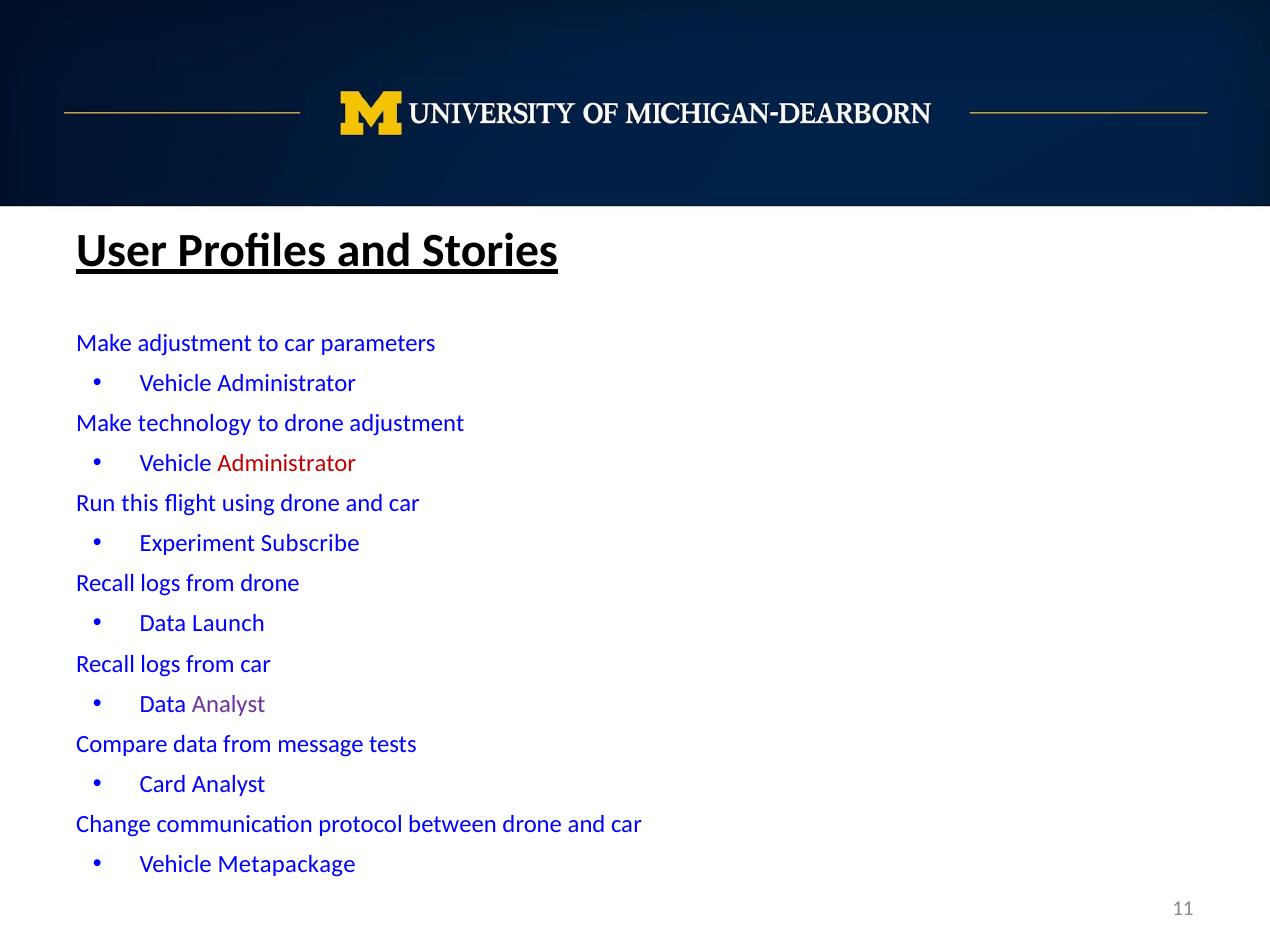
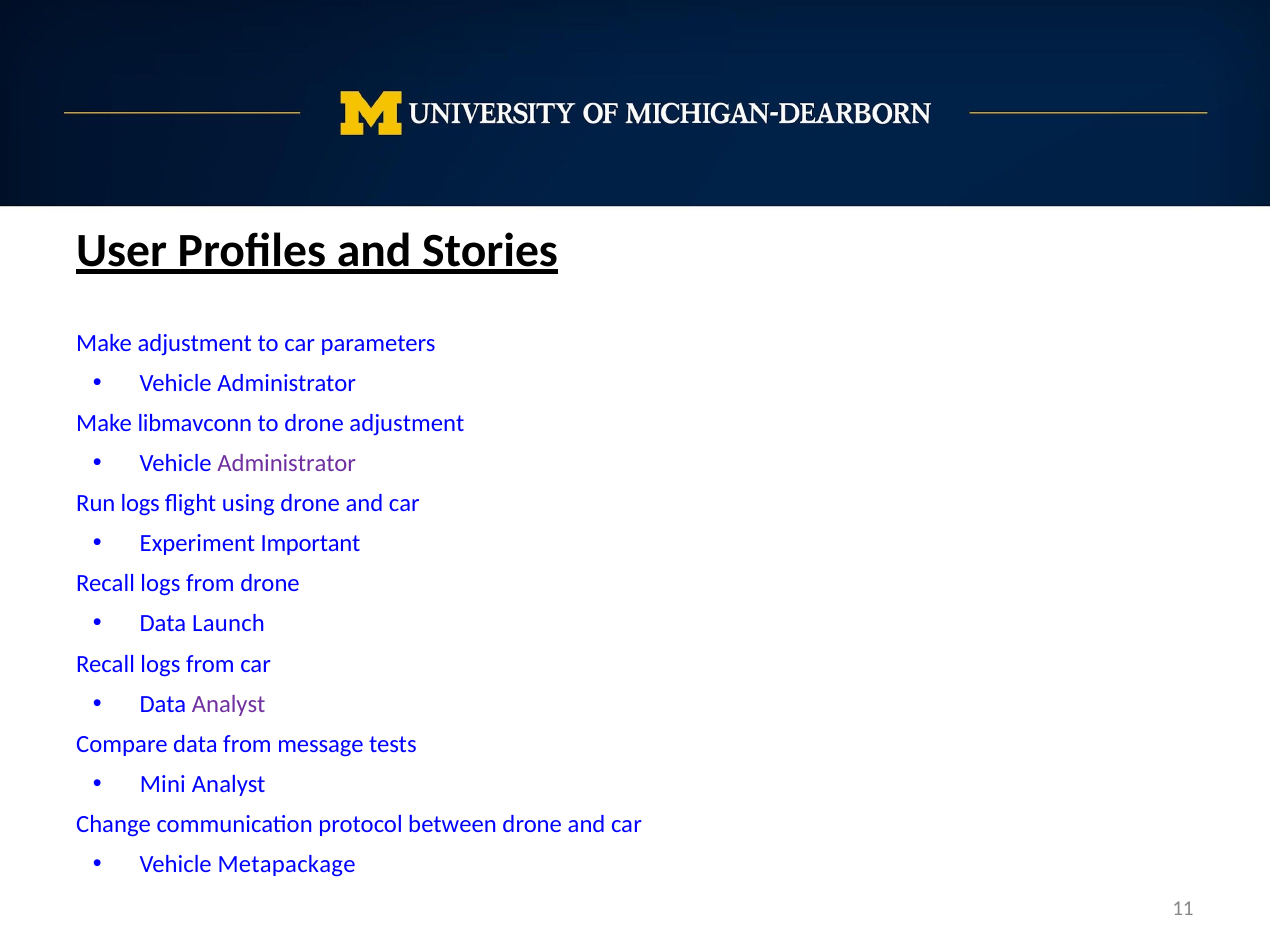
technology: technology -> libmavconn
Administrator at (287, 464) colour: red -> purple
Run this: this -> logs
Subscribe: Subscribe -> Important
Card: Card -> Mini
